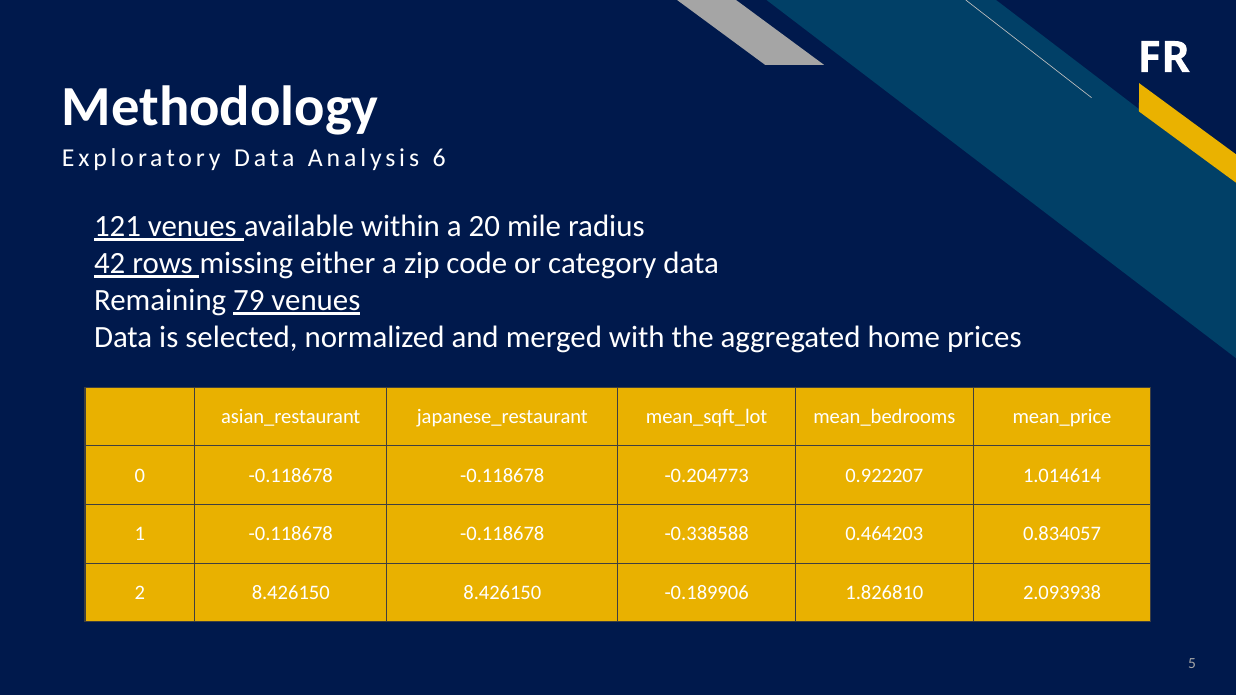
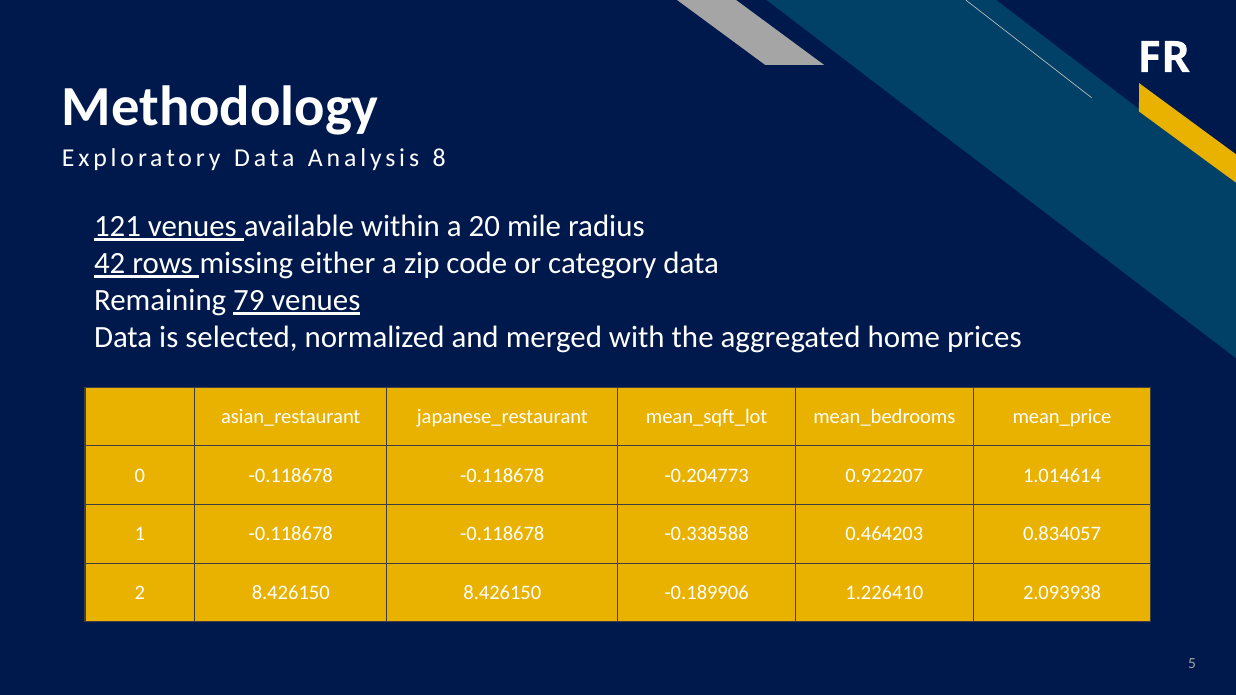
6: 6 -> 8
1.826810: 1.826810 -> 1.226410
